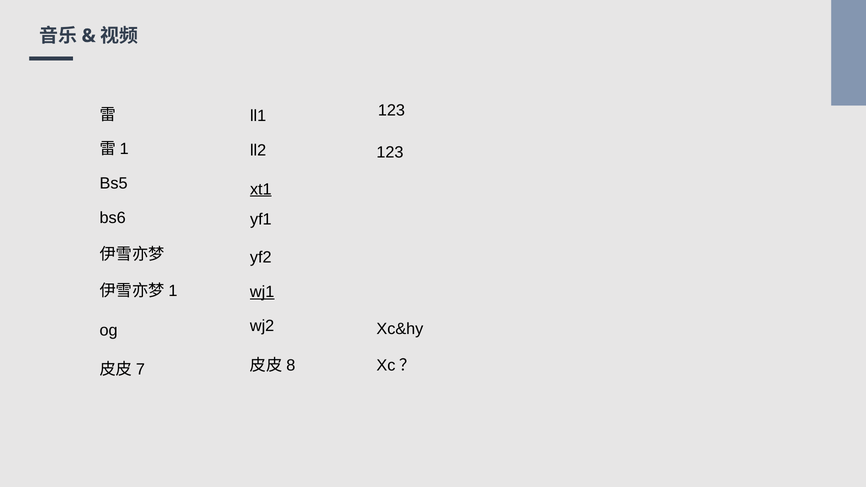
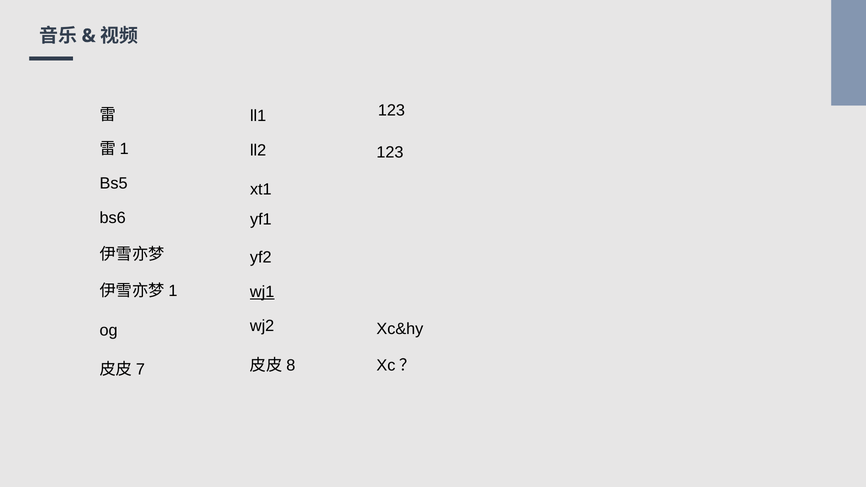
xt1 underline: present -> none
